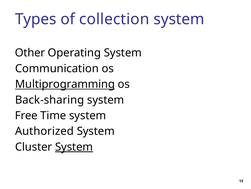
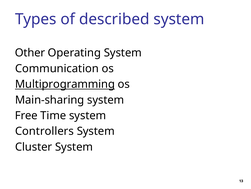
collection: collection -> described
Back-sharing: Back-sharing -> Main-sharing
Authorized: Authorized -> Controllers
System at (74, 146) underline: present -> none
